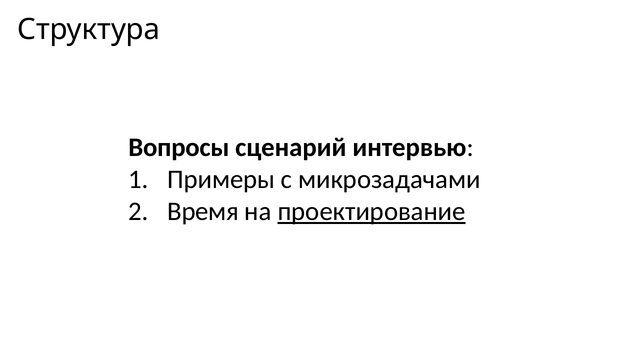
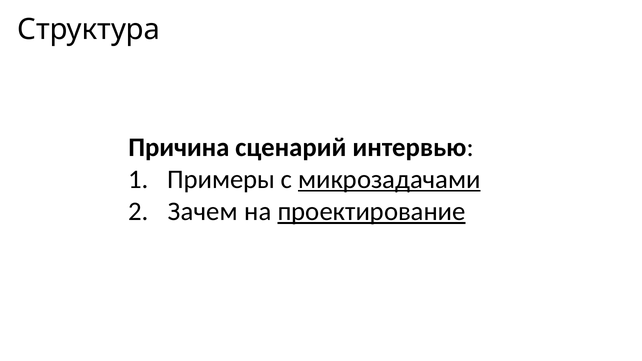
Вопросы: Вопросы -> Причина
микрозадачами underline: none -> present
Время: Время -> Зачем
